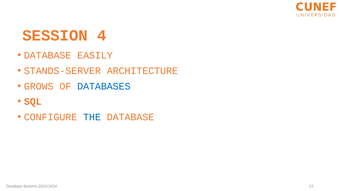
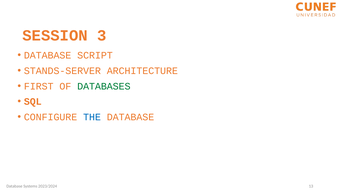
4: 4 -> 3
EASILY: EASILY -> SCRIPT
GROWS: GROWS -> FIRST
DATABASES colour: blue -> green
